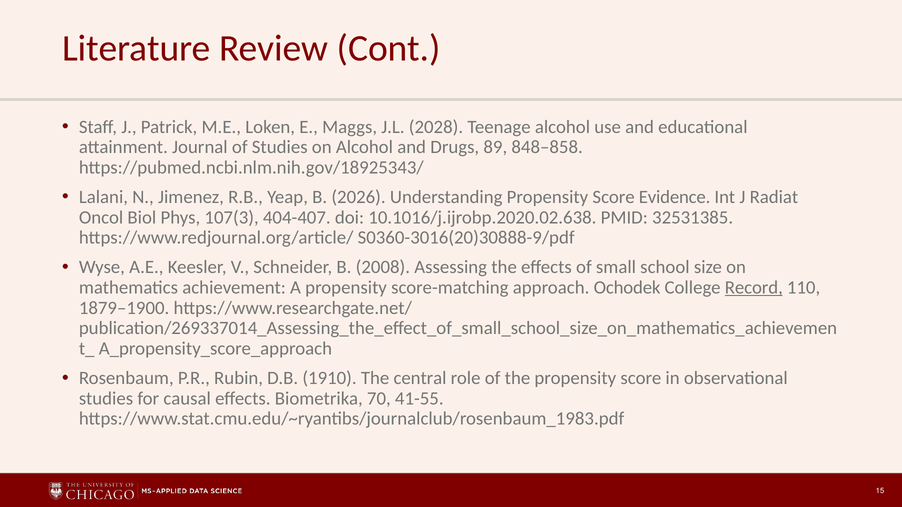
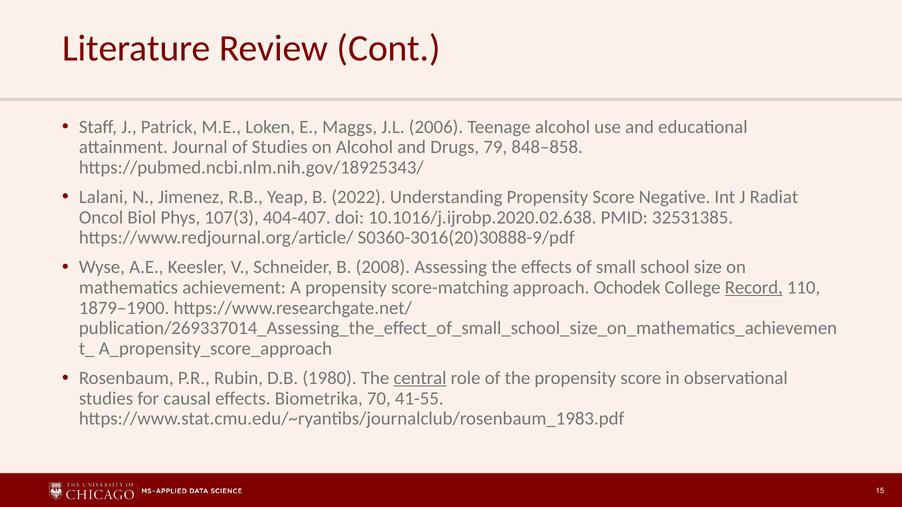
2028: 2028 -> 2006
89: 89 -> 79
2026: 2026 -> 2022
Evidence: Evidence -> Negative
1910: 1910 -> 1980
central underline: none -> present
